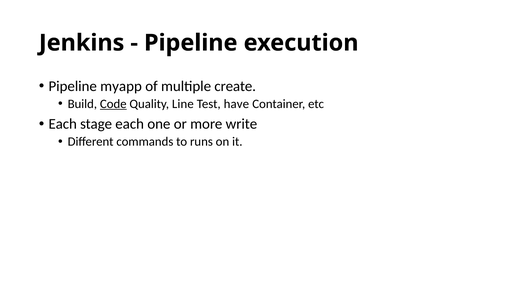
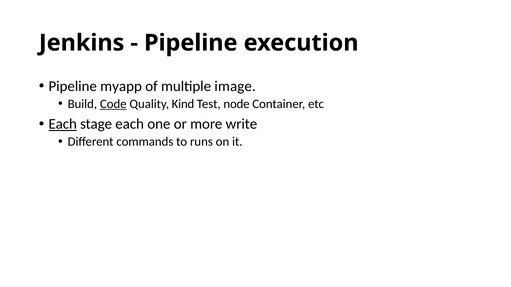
create: create -> image
Line: Line -> Kind
have: have -> node
Each at (63, 124) underline: none -> present
